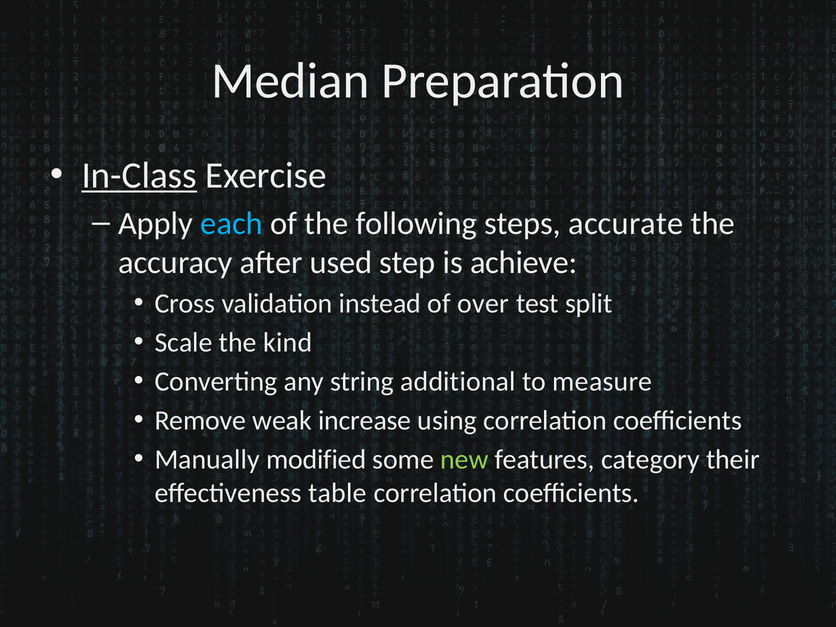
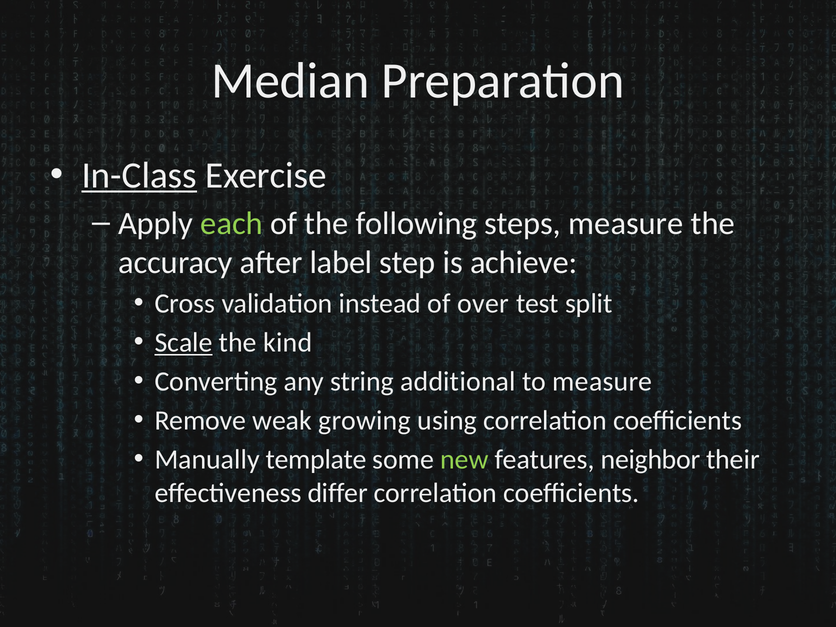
each colour: light blue -> light green
steps accurate: accurate -> measure
used: used -> label
Scale underline: none -> present
increase: increase -> growing
modified: modified -> template
category: category -> neighbor
table: table -> differ
